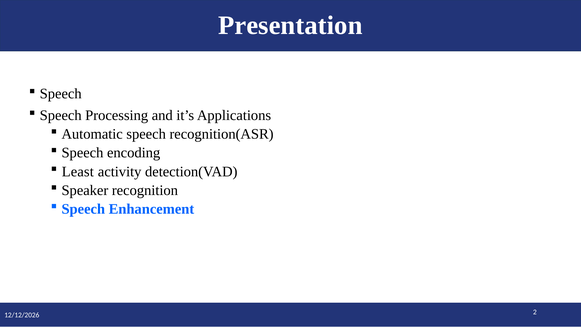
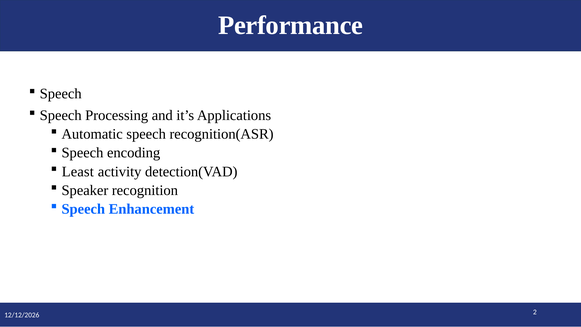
Presentation: Presentation -> Performance
